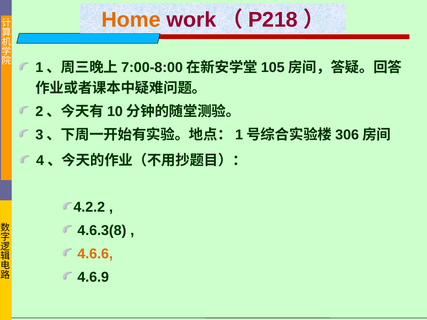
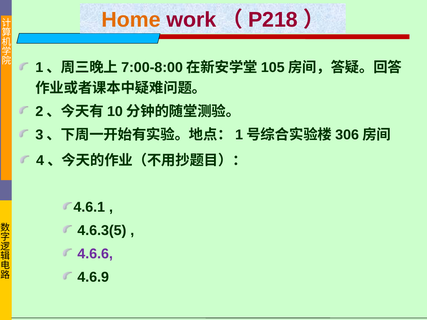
4.2.2: 4.2.2 -> 4.6.1
4.6.3(8: 4.6.3(8 -> 4.6.3(5
4.6.6 colour: orange -> purple
